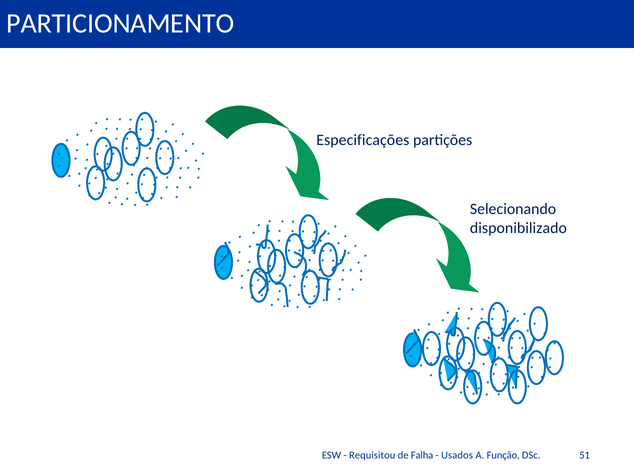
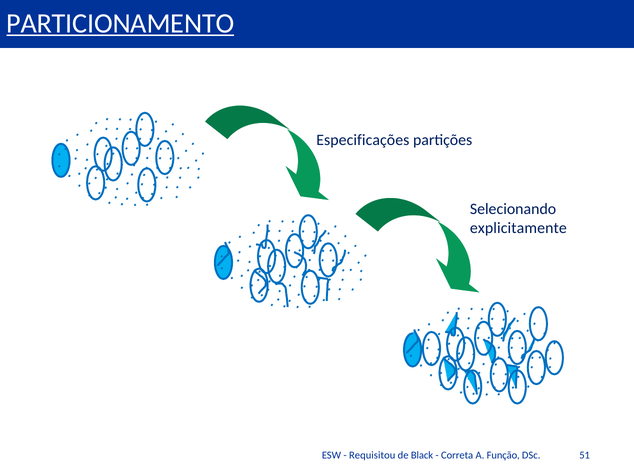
PARTICIONAMENTO underline: none -> present
disponibilizado: disponibilizado -> explicitamente
Falha: Falha -> Black
Usados: Usados -> Correta
